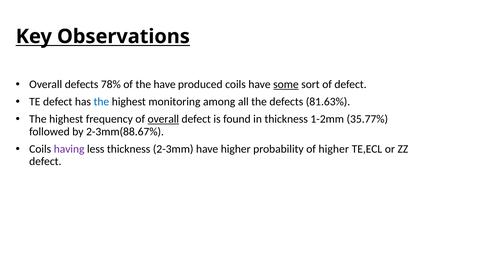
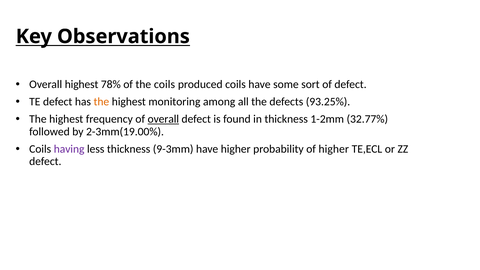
Overall defects: defects -> highest
the have: have -> coils
some underline: present -> none
the at (101, 102) colour: blue -> orange
81.63%: 81.63% -> 93.25%
35.77%: 35.77% -> 32.77%
2-3mm(88.67%: 2-3mm(88.67% -> 2-3mm(19.00%
2-3mm: 2-3mm -> 9-3mm
